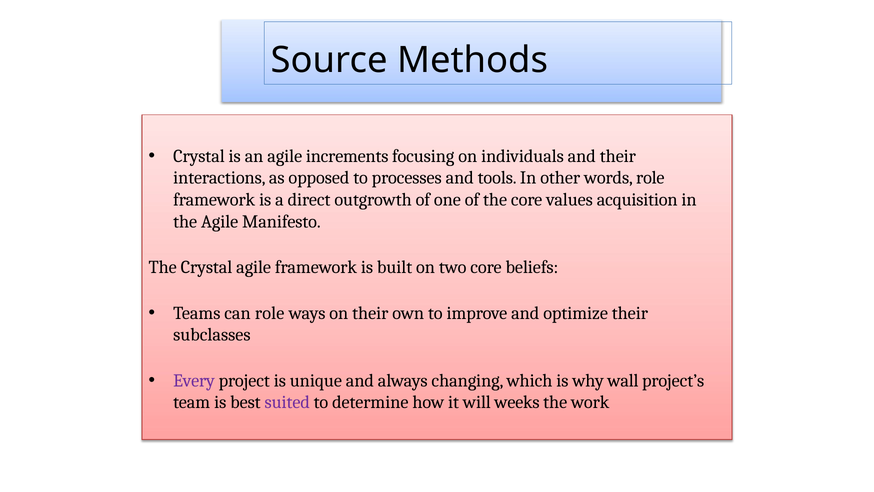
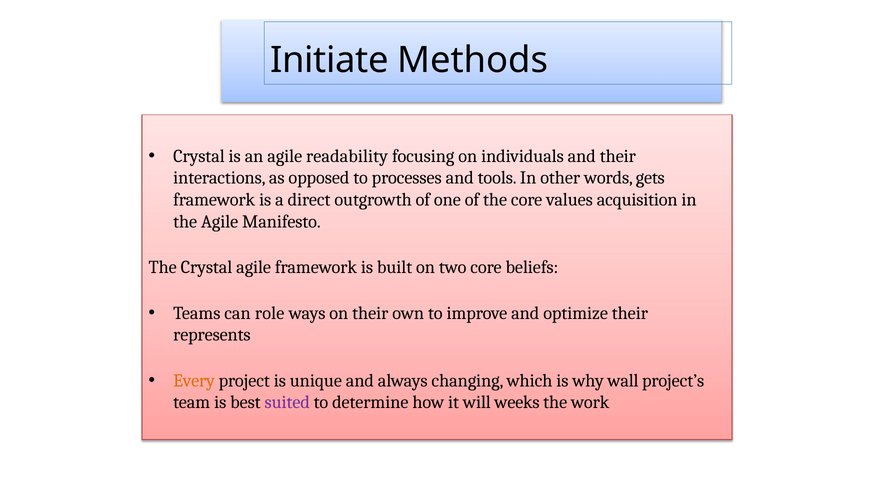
Source: Source -> Initiate
increments: increments -> readability
words role: role -> gets
subclasses: subclasses -> represents
Every colour: purple -> orange
